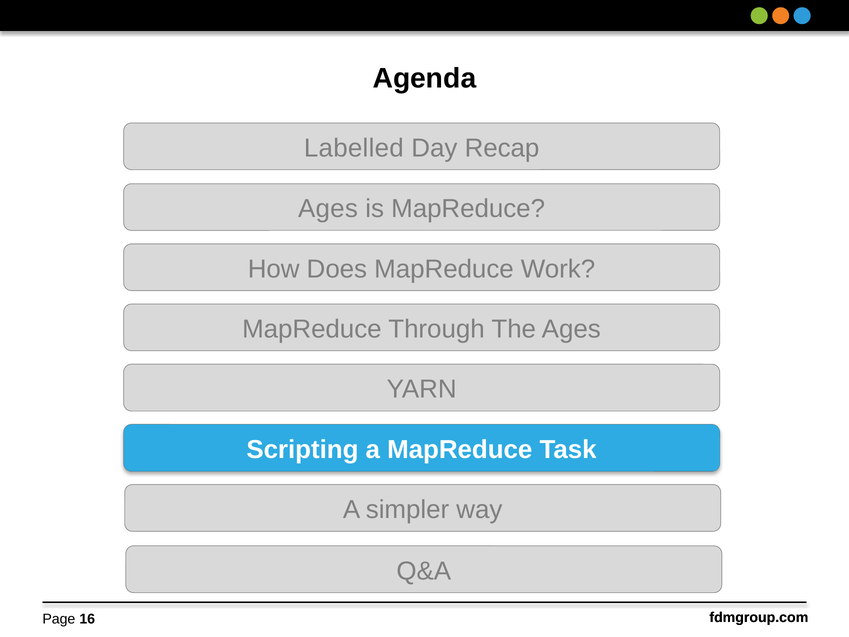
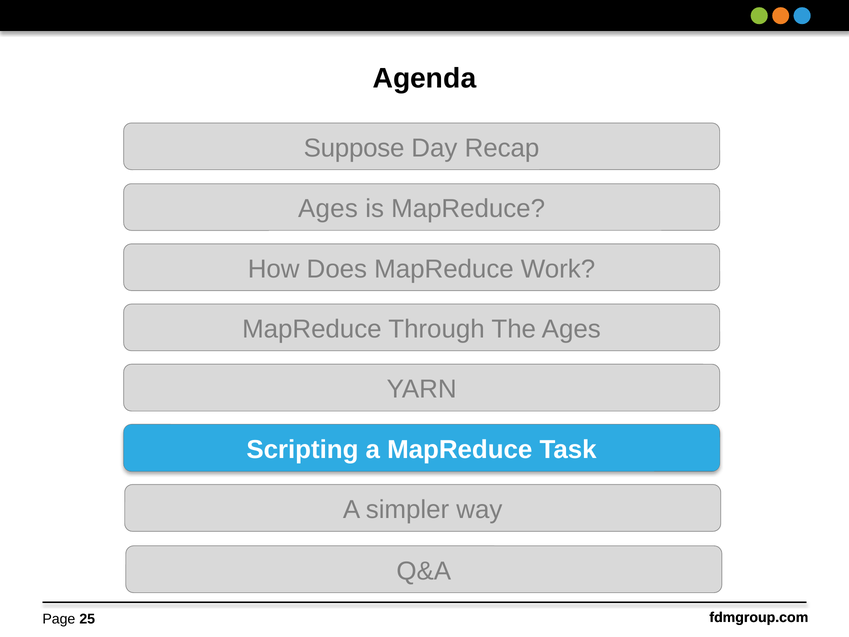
Labelled: Labelled -> Suppose
16: 16 -> 25
